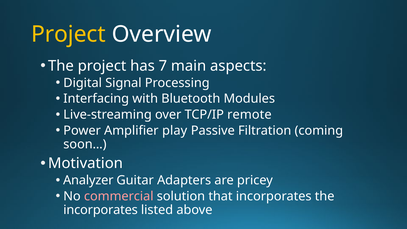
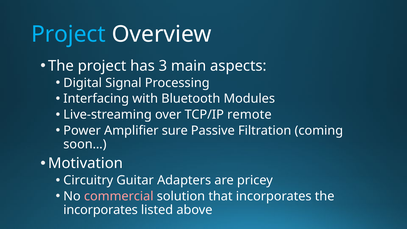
Project at (68, 34) colour: yellow -> light blue
7: 7 -> 3
play: play -> sure
Analyzer: Analyzer -> Circuitry
